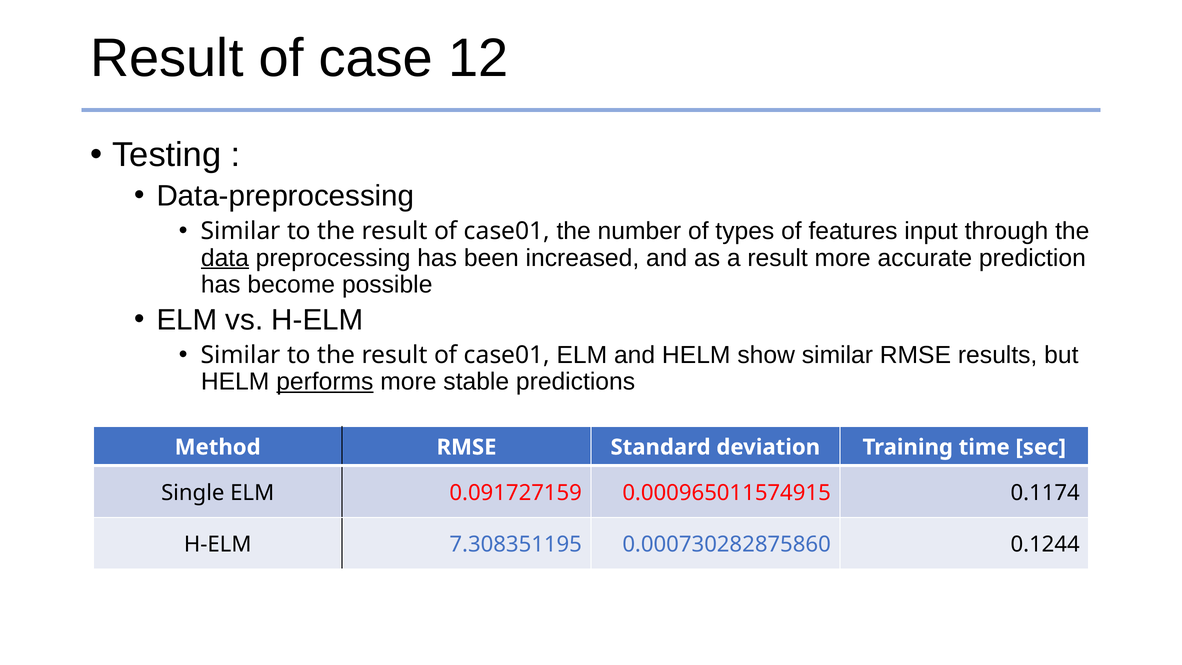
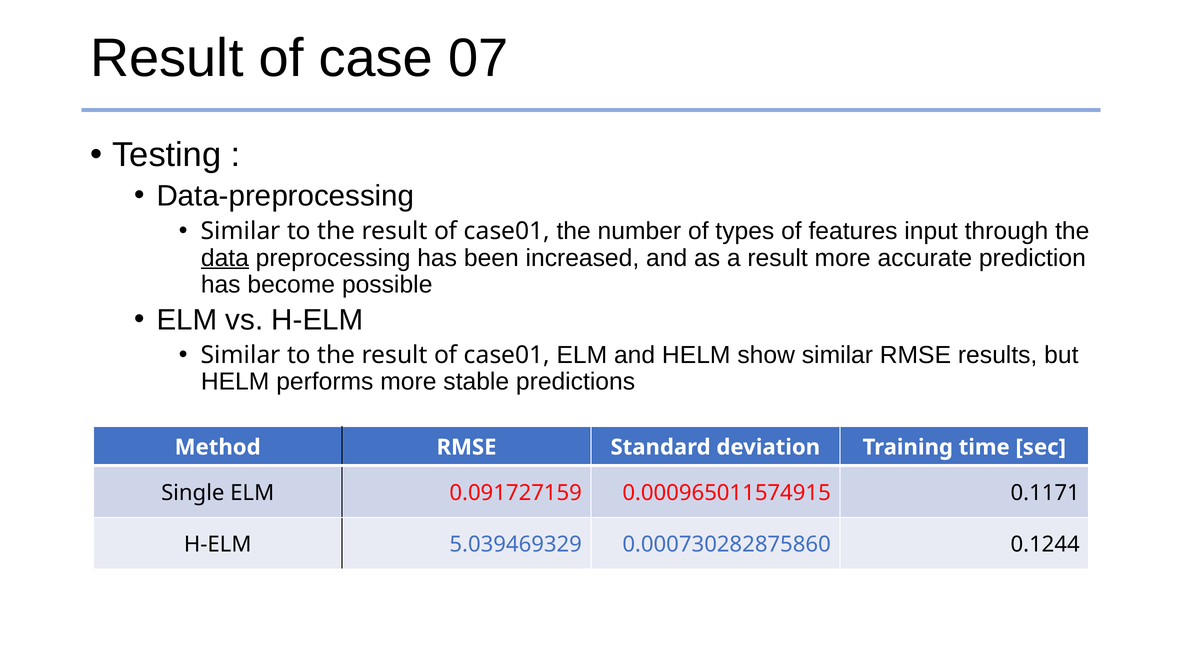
12: 12 -> 07
performs underline: present -> none
0.1174: 0.1174 -> 0.1171
7.308351195: 7.308351195 -> 5.039469329
